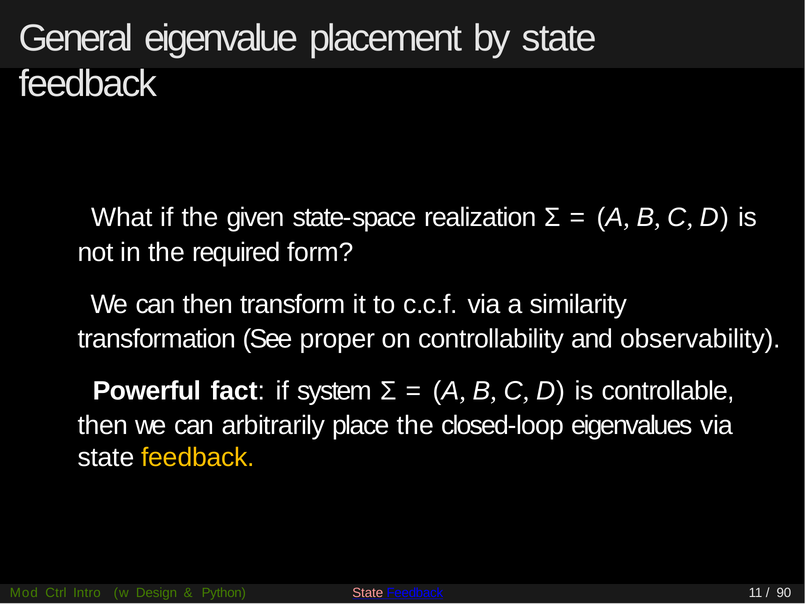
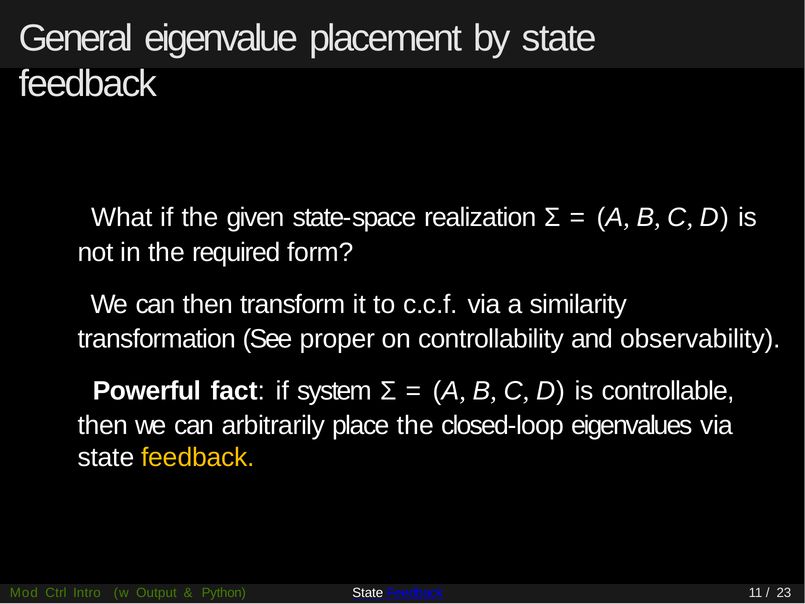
Design: Design -> Output
State at (368, 593) colour: pink -> white
90: 90 -> 23
